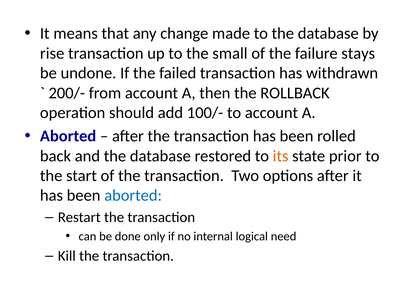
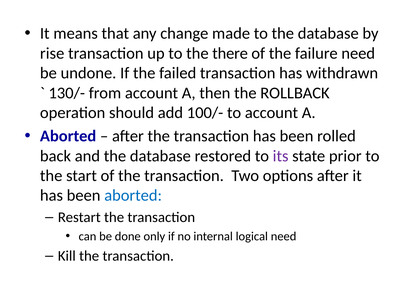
small: small -> there
failure stays: stays -> need
200/-: 200/- -> 130/-
its colour: orange -> purple
